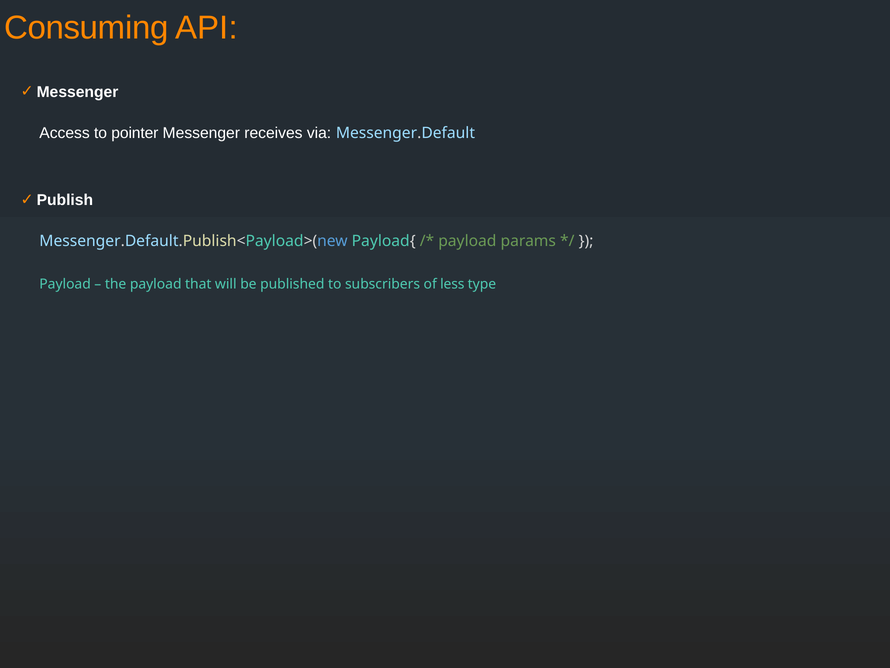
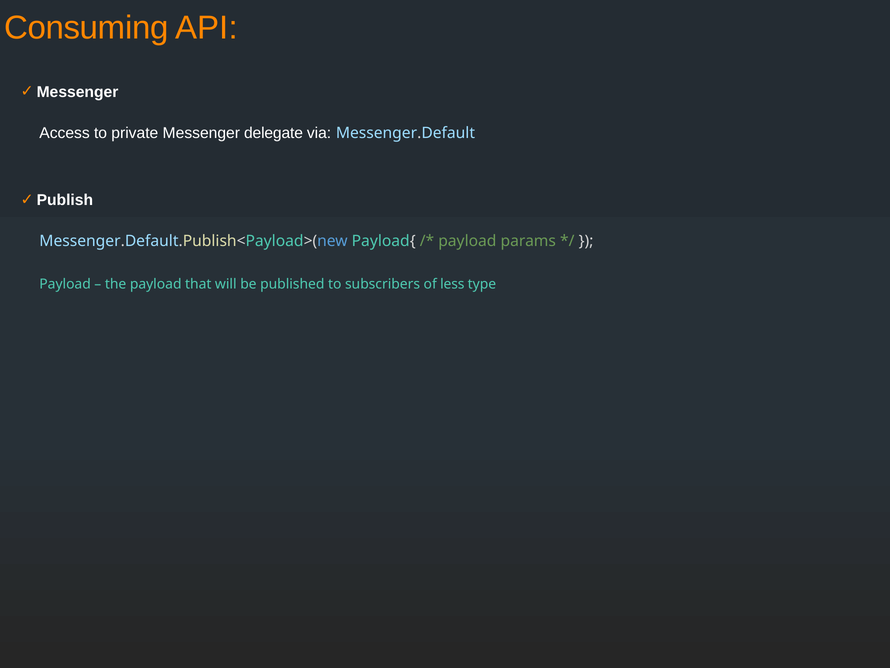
pointer: pointer -> private
receives: receives -> delegate
